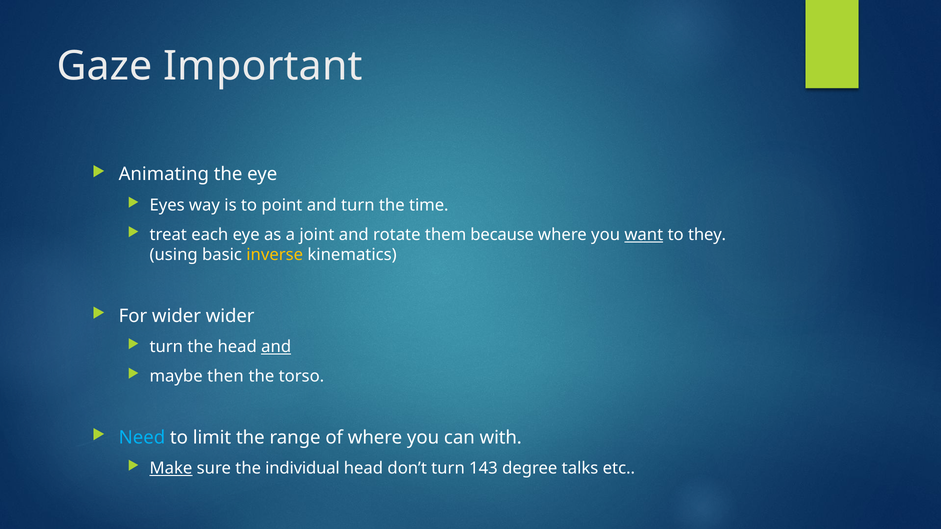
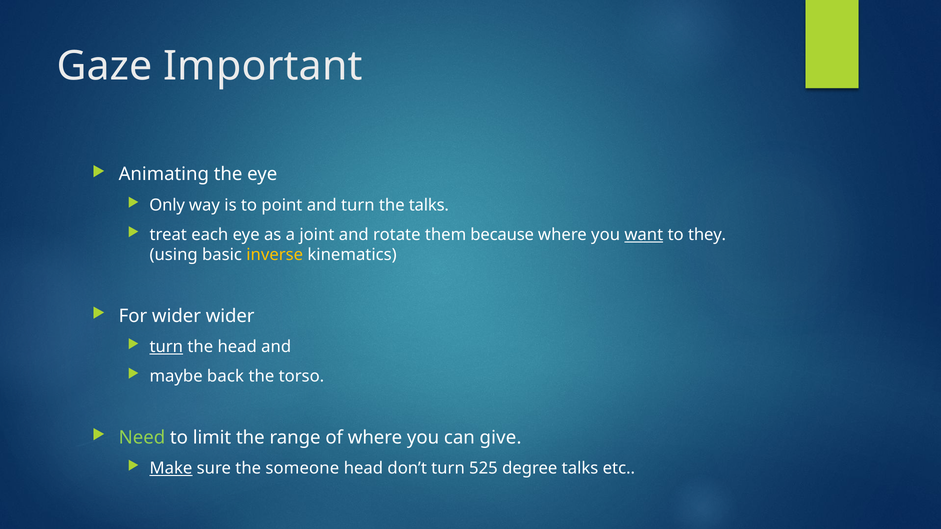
Eyes: Eyes -> Only
the time: time -> talks
turn at (166, 347) underline: none -> present
and at (276, 347) underline: present -> none
then: then -> back
Need colour: light blue -> light green
with: with -> give
individual: individual -> someone
143: 143 -> 525
